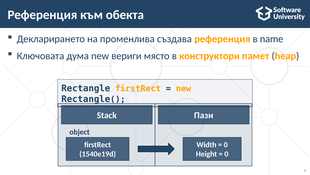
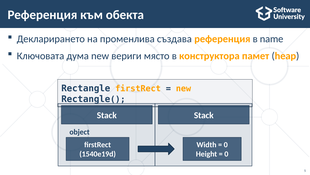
конструктори: конструктори -> конструктора
Пази at (204, 115): Пази -> Stack
